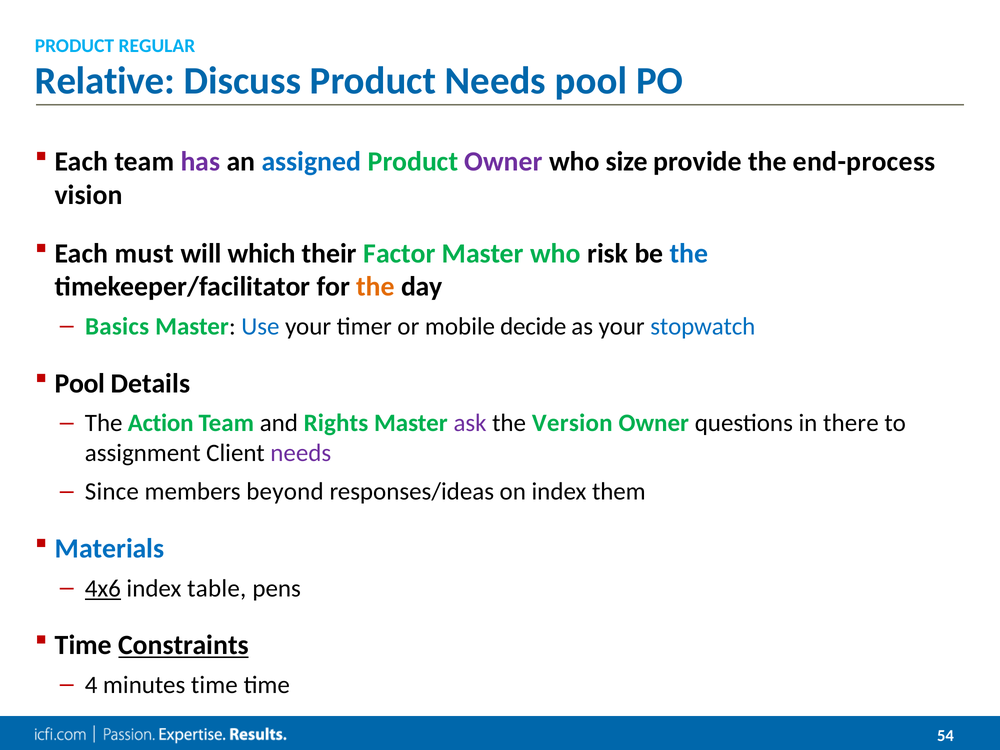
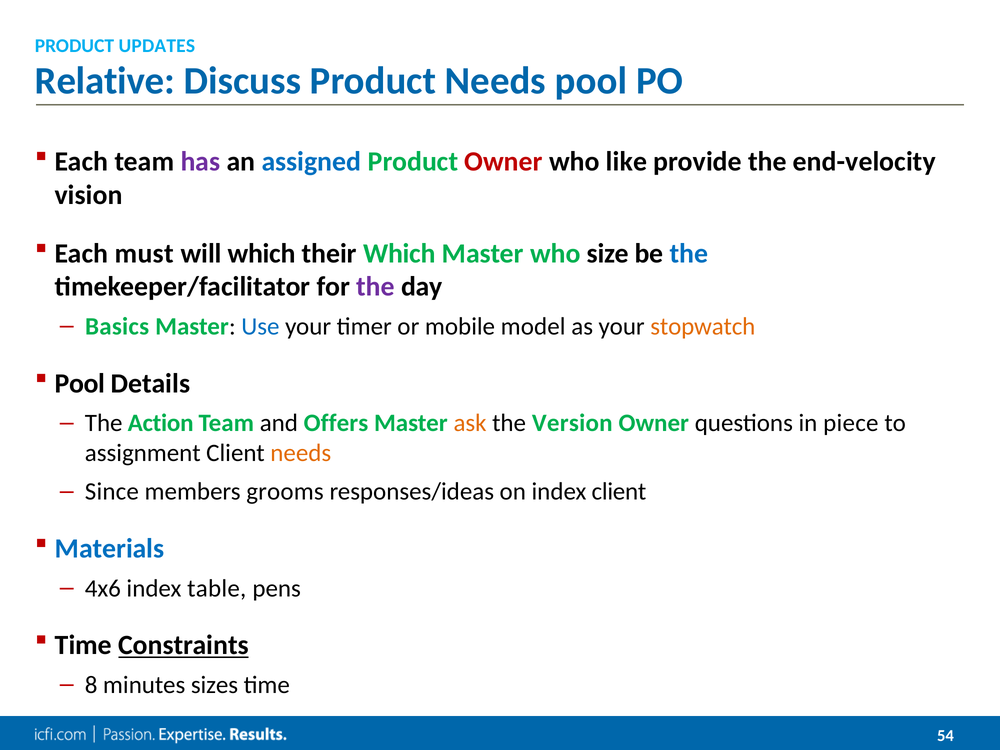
REGULAR: REGULAR -> UPDATES
Owner at (504, 162) colour: purple -> red
size: size -> like
end-process: end-process -> end-velocity
their Factor: Factor -> Which
risk: risk -> size
the at (375, 287) colour: orange -> purple
decide: decide -> model
stopwatch colour: blue -> orange
Rights: Rights -> Offers
ask colour: purple -> orange
there: there -> piece
needs at (301, 453) colour: purple -> orange
beyond: beyond -> grooms
index them: them -> client
4x6 underline: present -> none
4: 4 -> 8
minutes time: time -> sizes
